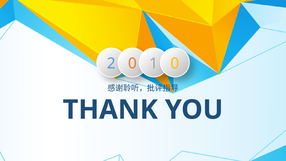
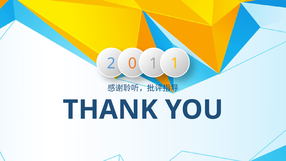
0 at (175, 64): 0 -> 1
